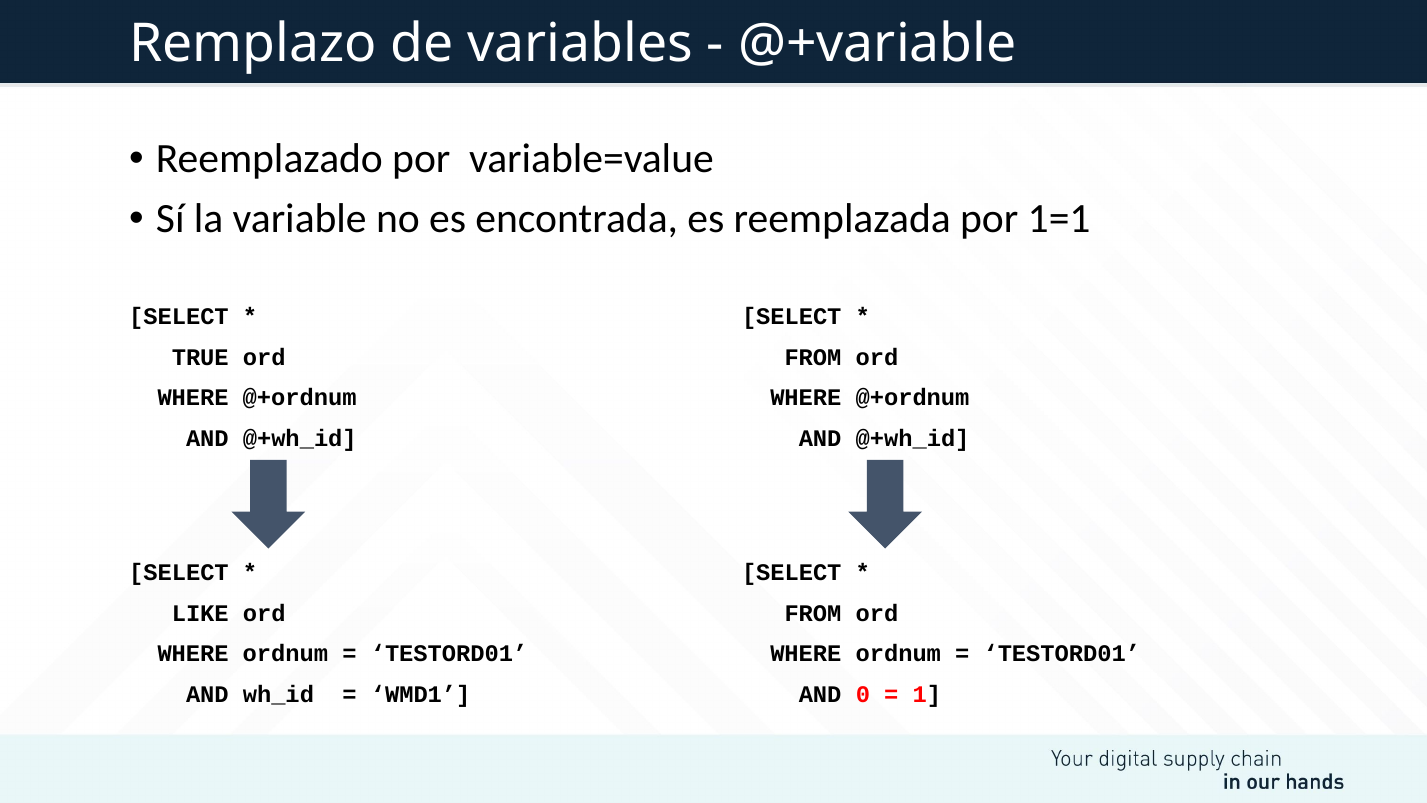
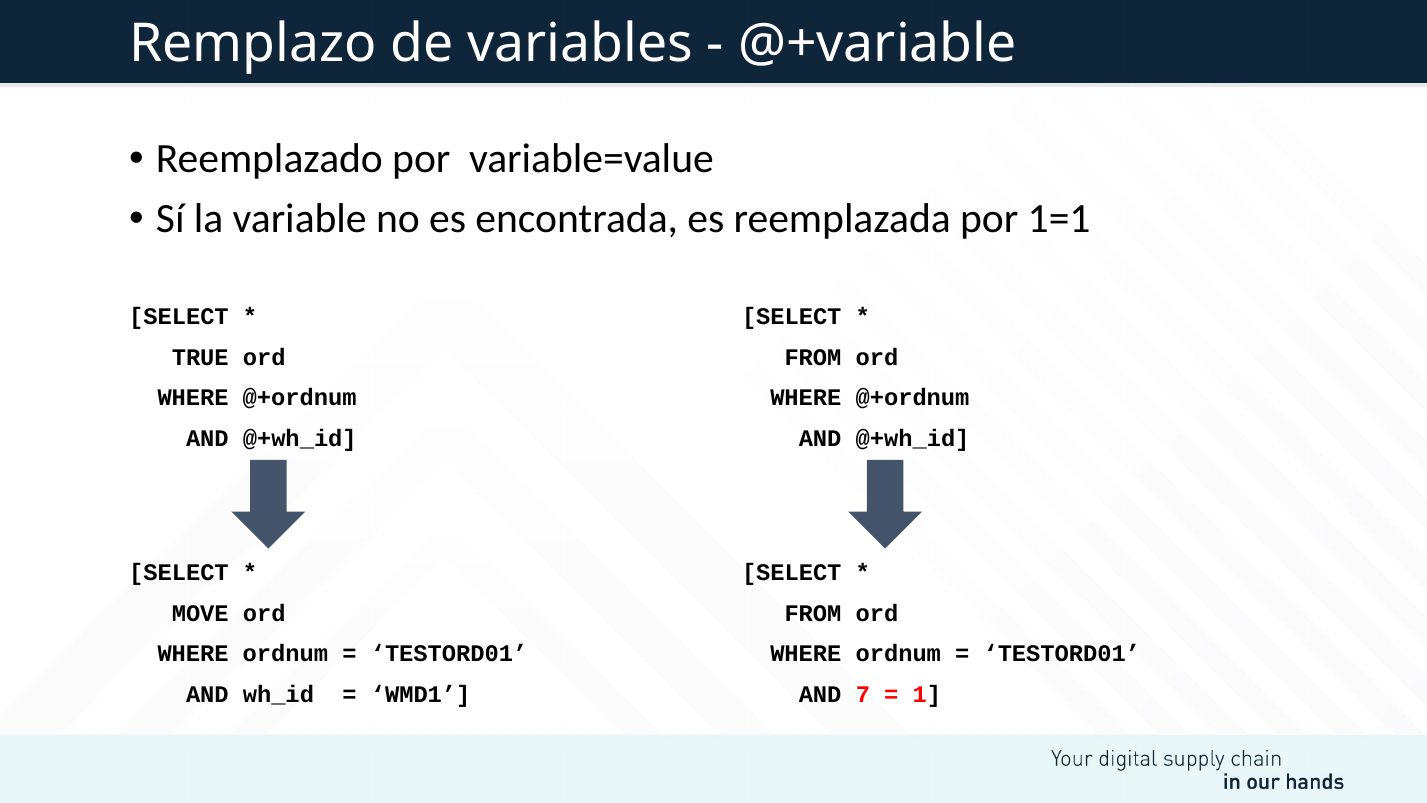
LIKE: LIKE -> MOVE
0: 0 -> 7
